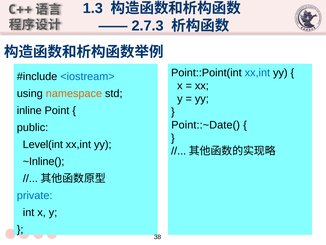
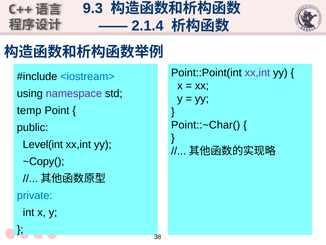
1.3: 1.3 -> 9.3
2.7.3: 2.7.3 -> 2.1.4
xx,int at (257, 73) colour: blue -> purple
namespace colour: orange -> purple
inline: inline -> temp
Point::~Date(: Point::~Date( -> Point::~Char(
~Inline(: ~Inline( -> ~Copy(
